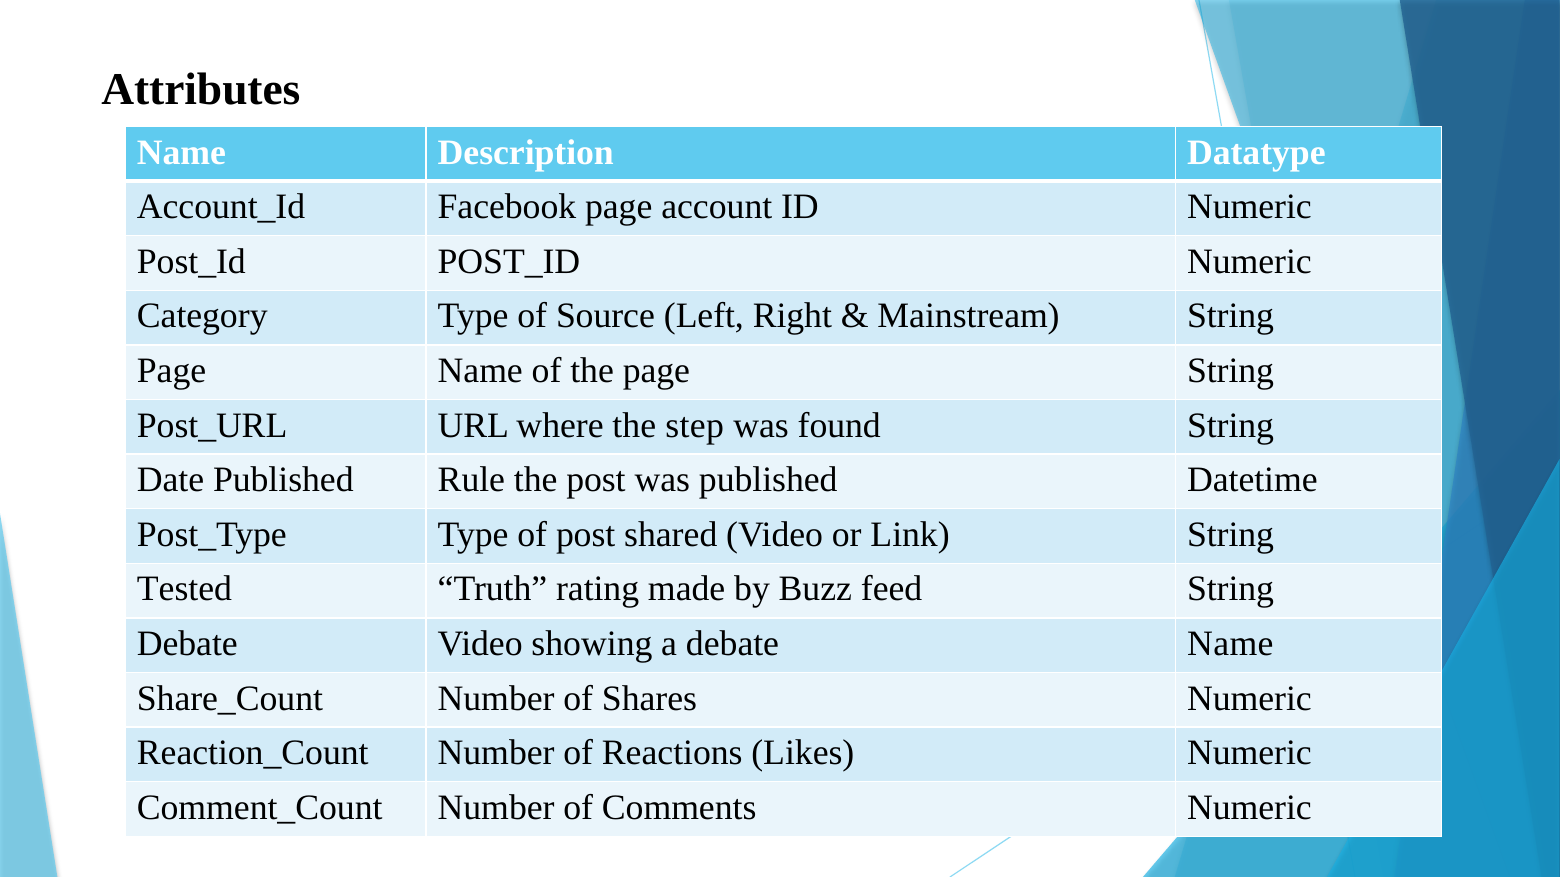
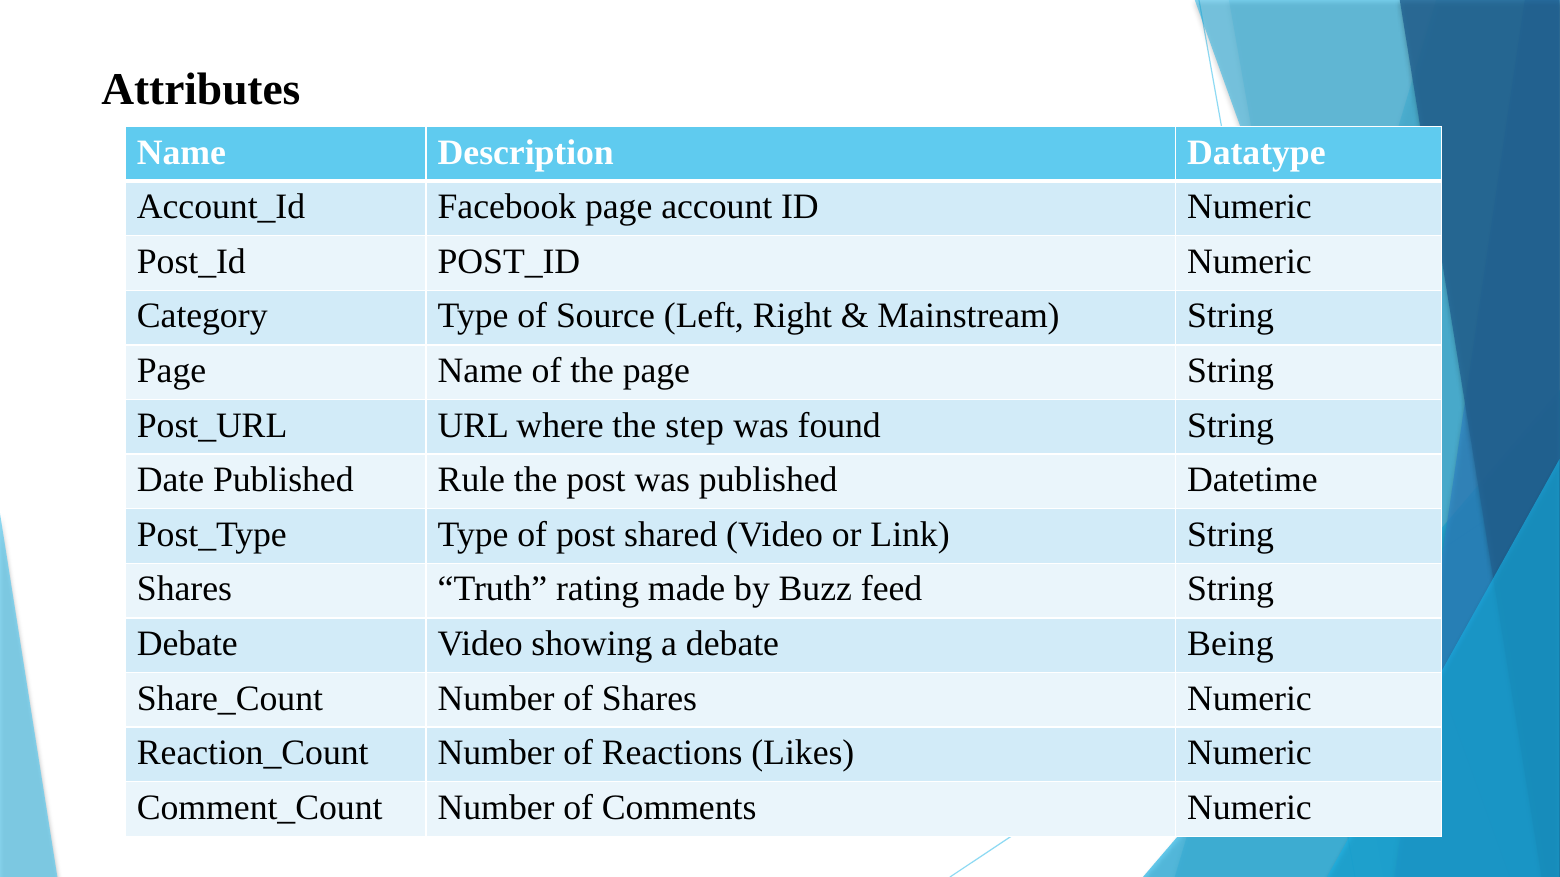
Tested at (184, 589): Tested -> Shares
debate Name: Name -> Being
